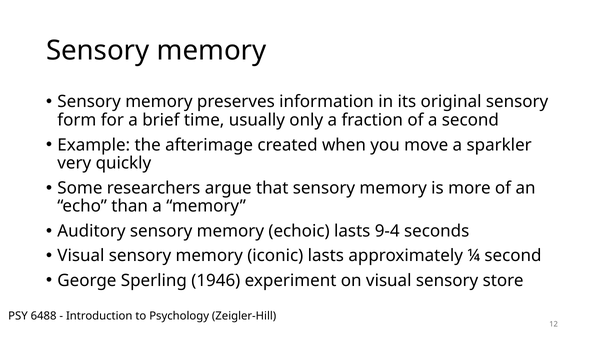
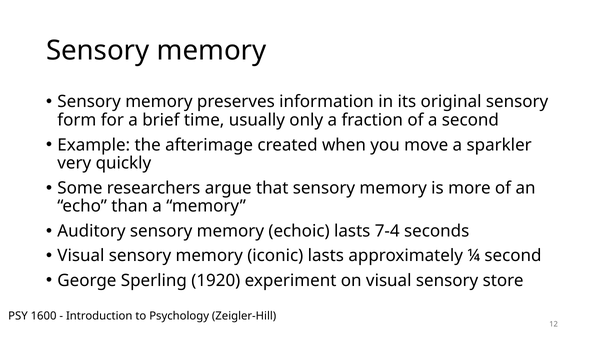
9-4: 9-4 -> 7-4
1946: 1946 -> 1920
6488: 6488 -> 1600
